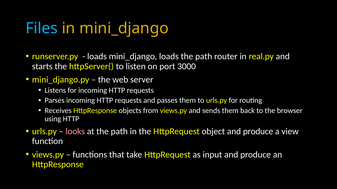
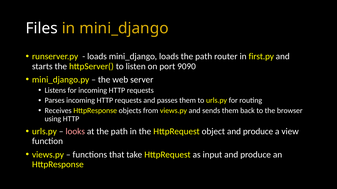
Files colour: light blue -> white
real.py: real.py -> first.py
3000: 3000 -> 9090
